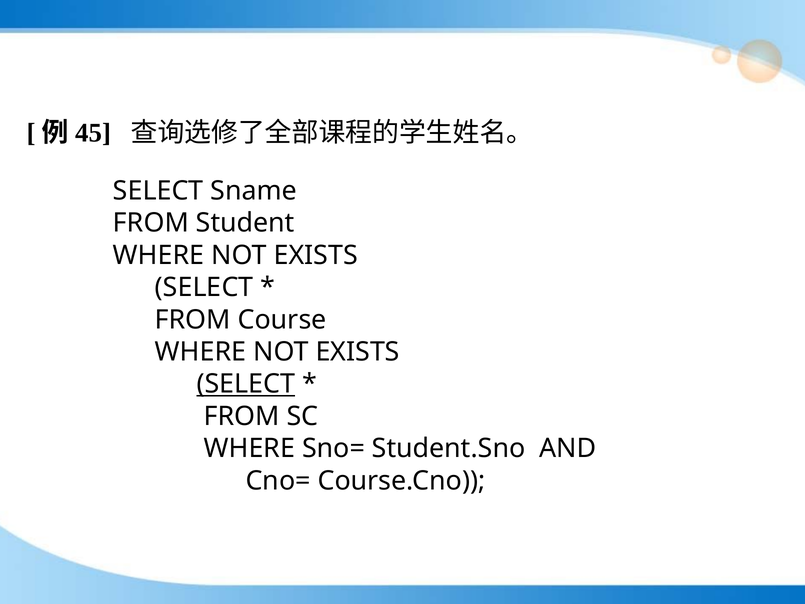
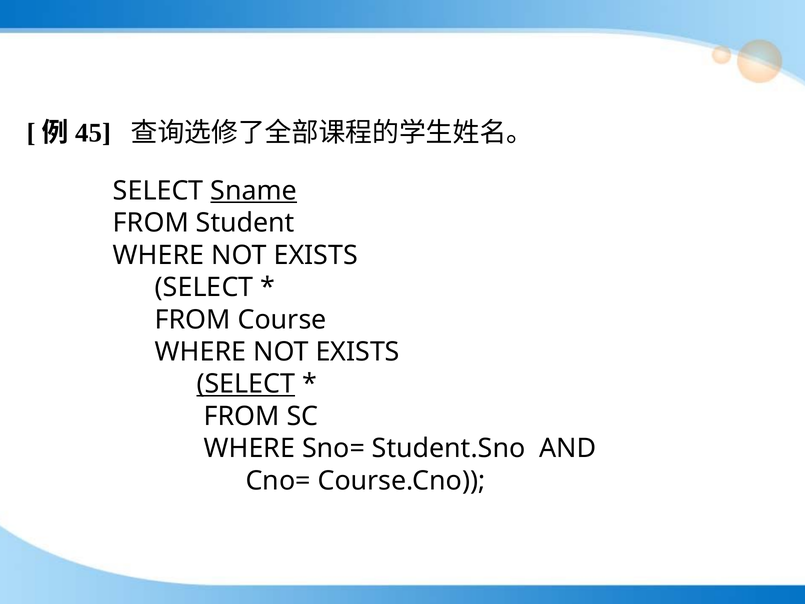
Sname underline: none -> present
